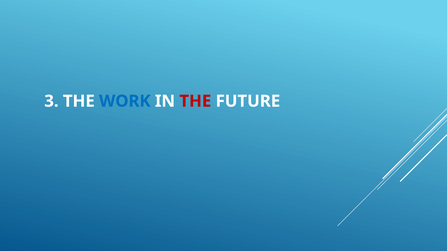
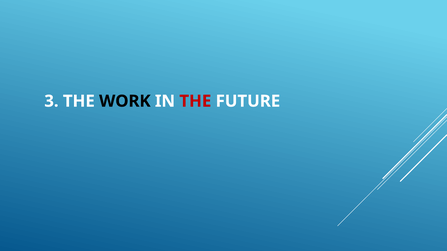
WORK colour: blue -> black
